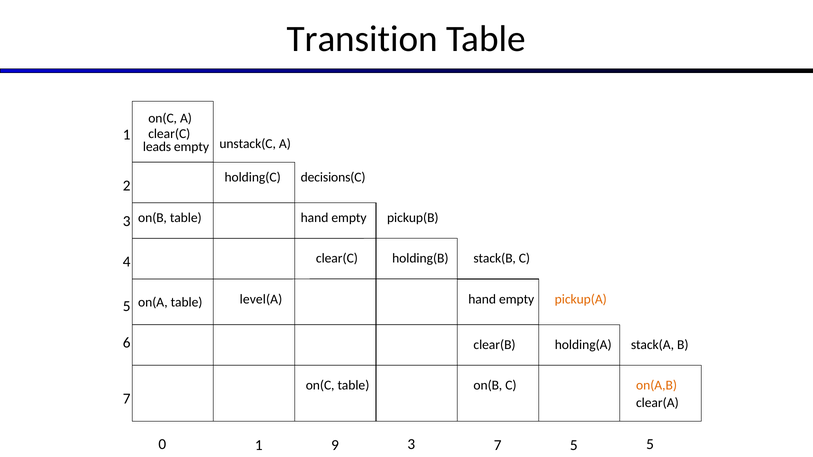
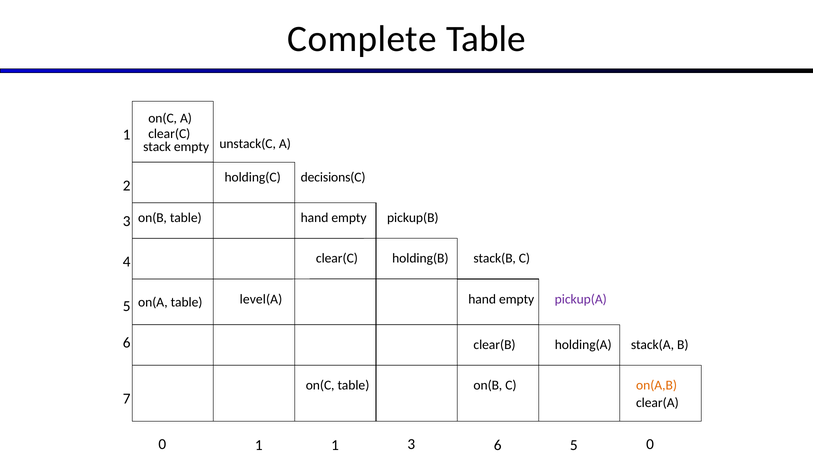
Transition: Transition -> Complete
leads: leads -> stack
pickup(A colour: orange -> purple
1 9: 9 -> 1
3 7: 7 -> 6
5 5: 5 -> 0
